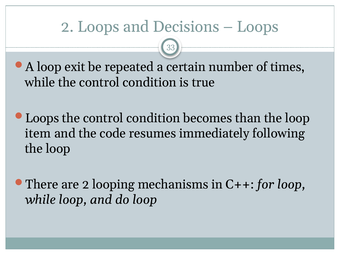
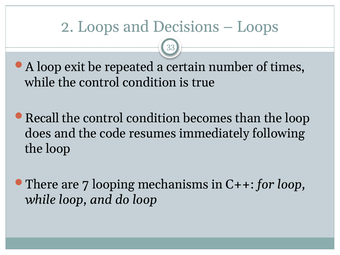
Loops at (42, 118): Loops -> Recall
item: item -> does
are 2: 2 -> 7
